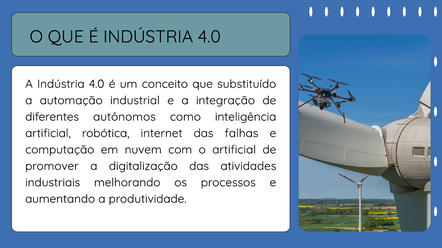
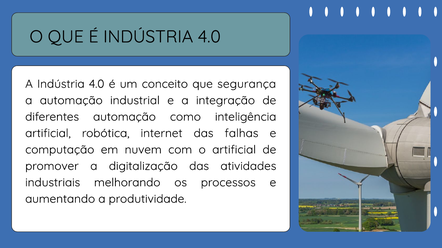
substituído: substituído -> segurança
diferentes autônomos: autônomos -> automação
